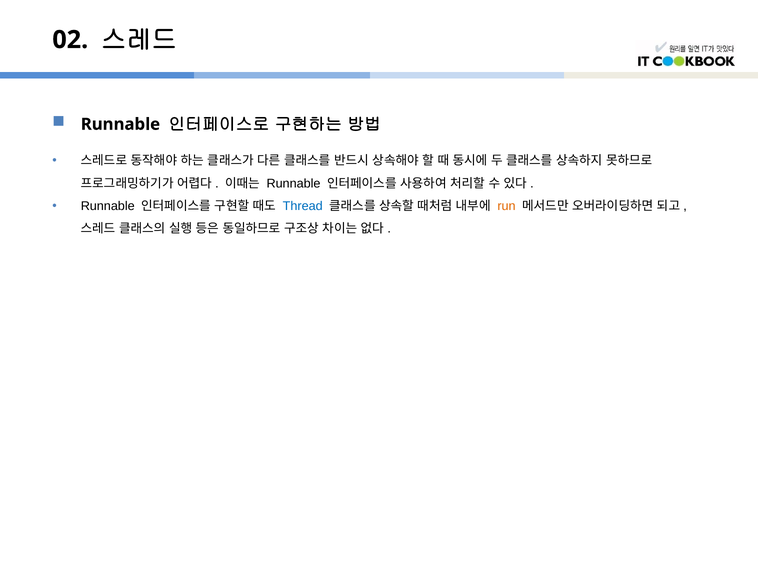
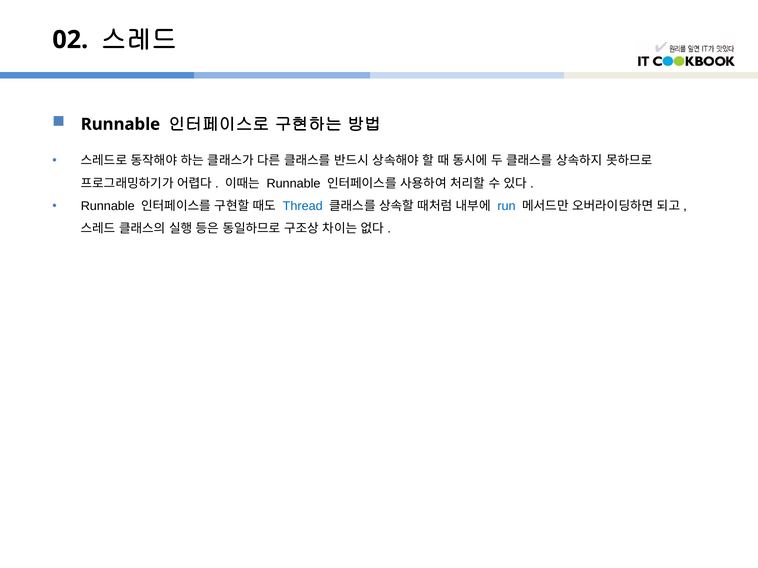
run colour: orange -> blue
